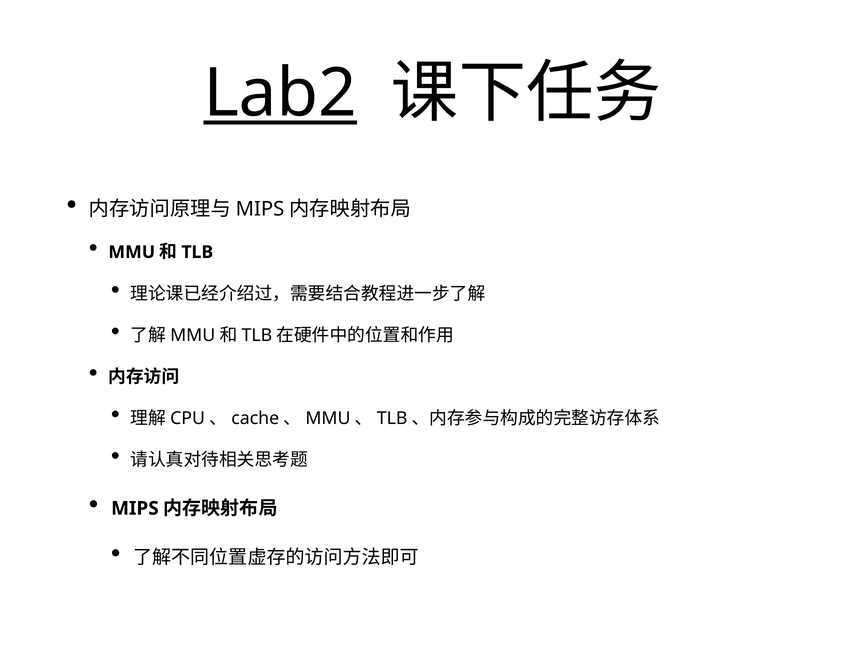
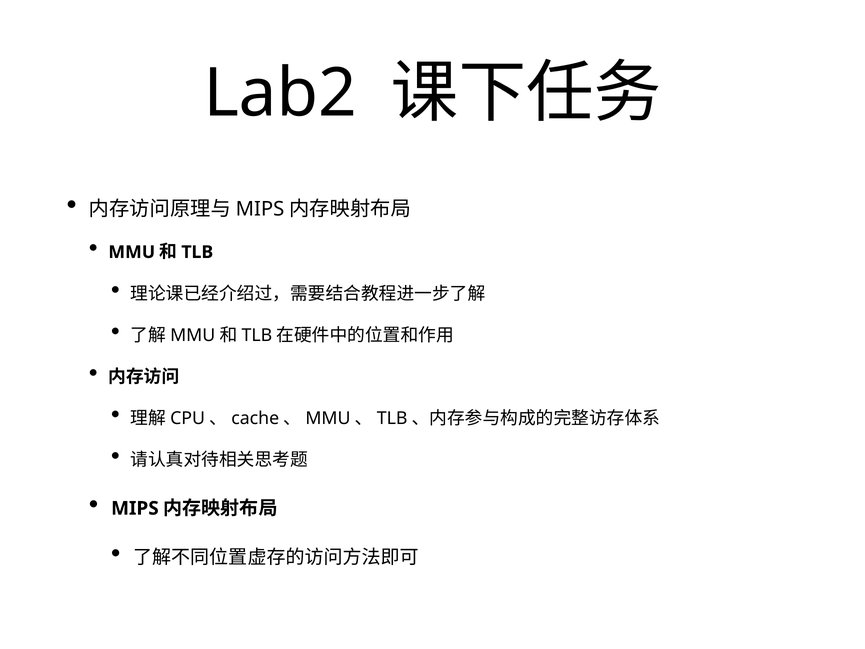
Lab2 underline: present -> none
